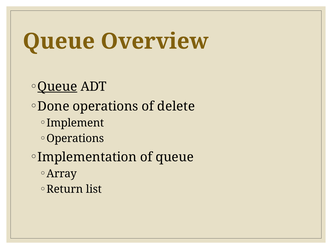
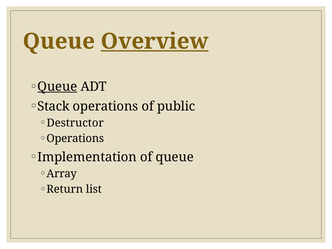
Overview underline: none -> present
Done: Done -> Stack
delete: delete -> public
Implement: Implement -> Destructor
